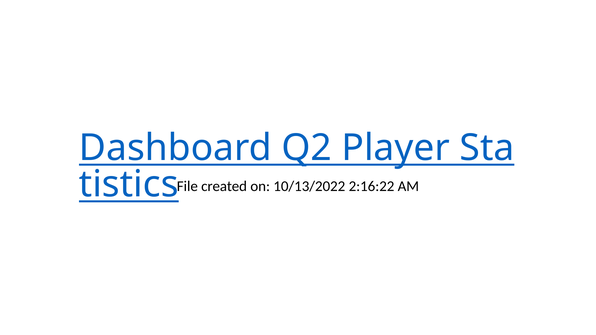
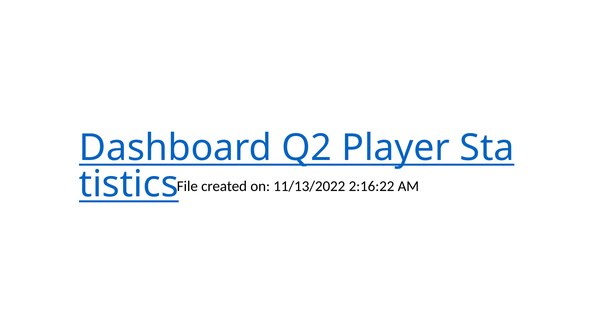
10/13/2022: 10/13/2022 -> 11/13/2022
